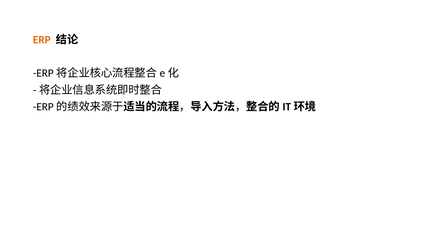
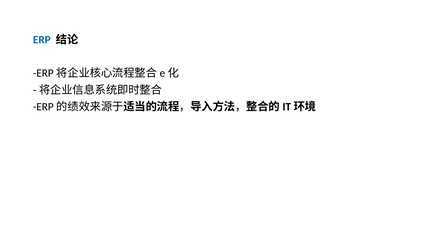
ERP colour: orange -> blue
